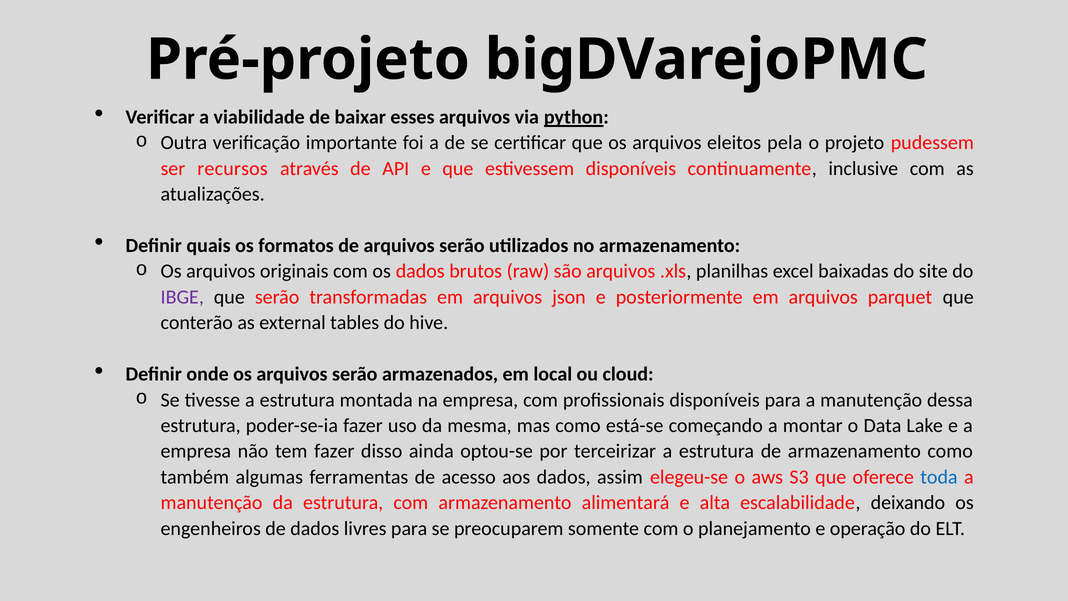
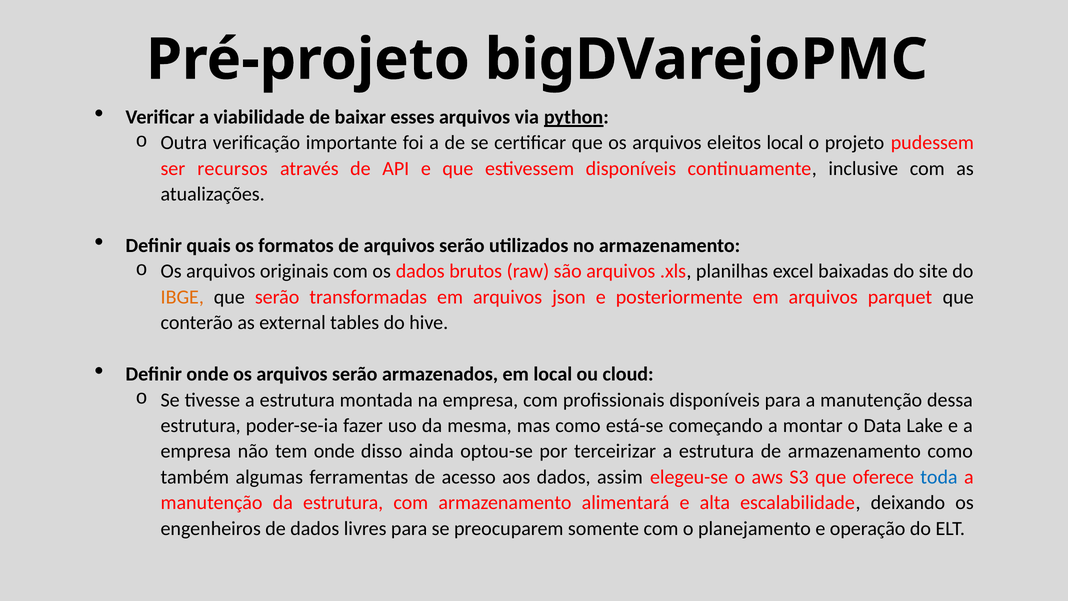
eleitos pela: pela -> local
IBGE colour: purple -> orange
tem fazer: fazer -> onde
